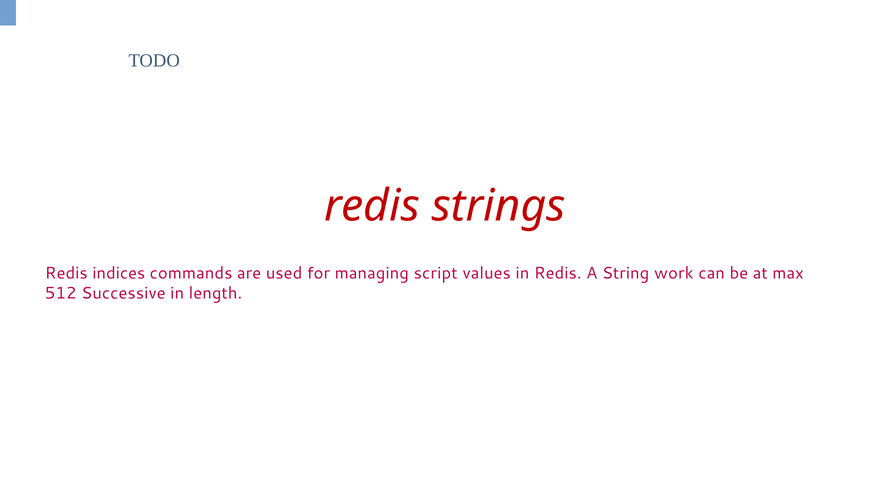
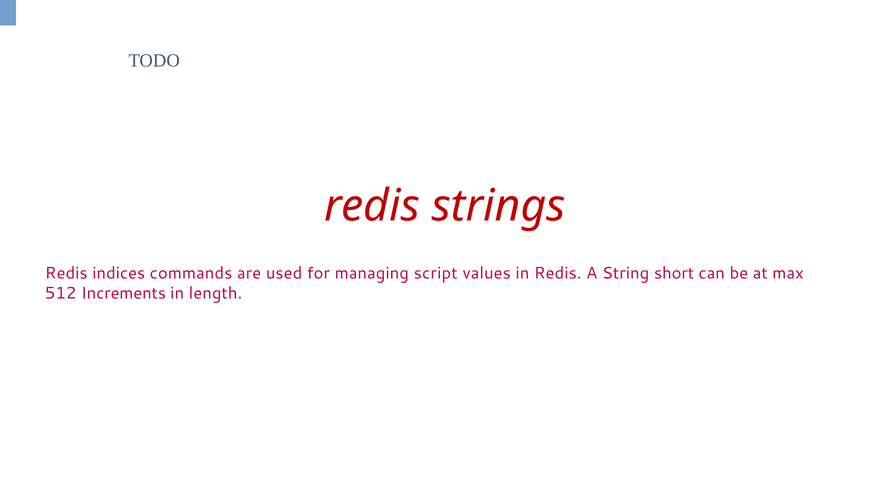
work: work -> short
Successive: Successive -> Increments
